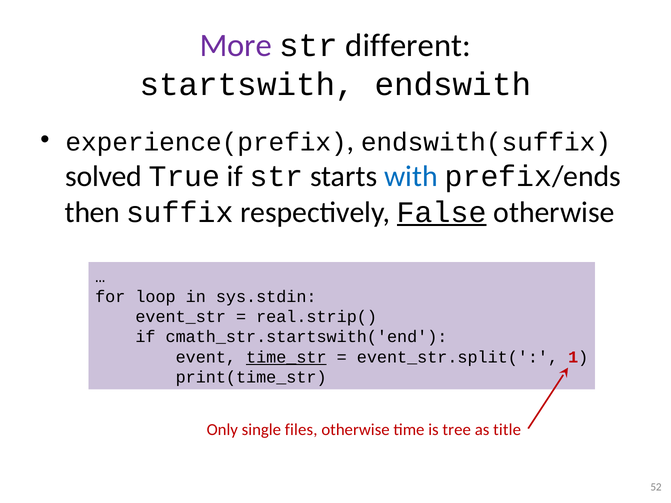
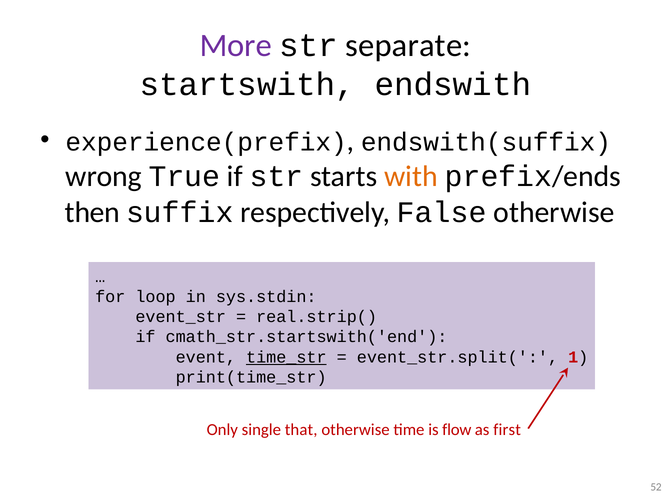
different: different -> separate
solved: solved -> wrong
with colour: blue -> orange
False underline: present -> none
files: files -> that
tree: tree -> flow
title: title -> first
